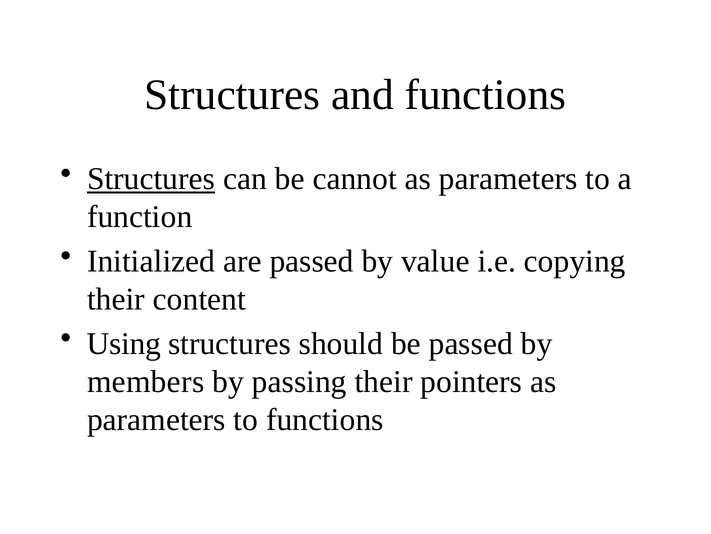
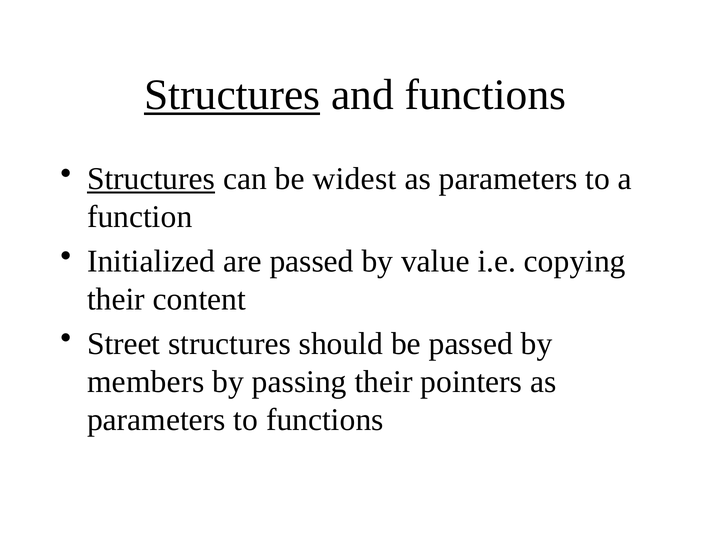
Structures at (232, 95) underline: none -> present
cannot: cannot -> widest
Using: Using -> Street
